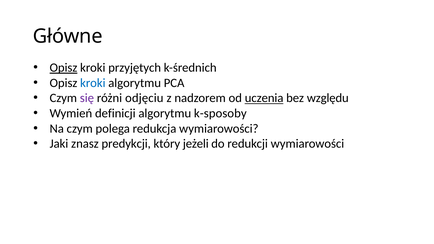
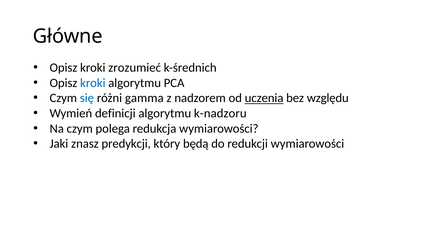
Opisz at (63, 68) underline: present -> none
przyjętych: przyjętych -> zrozumieć
się colour: purple -> blue
odjęciu: odjęciu -> gamma
k-sposoby: k-sposoby -> k-nadzoru
jeżeli: jeżeli -> będą
